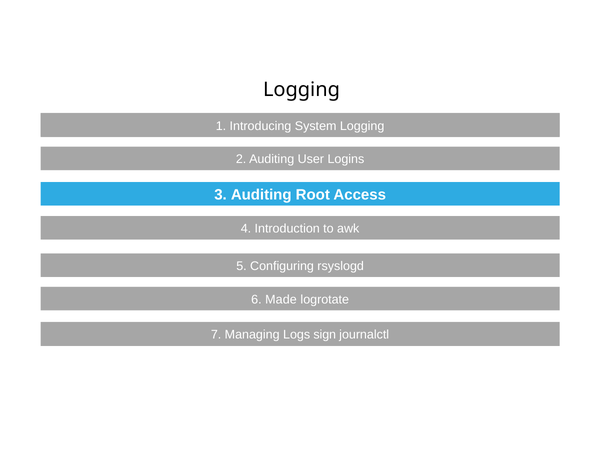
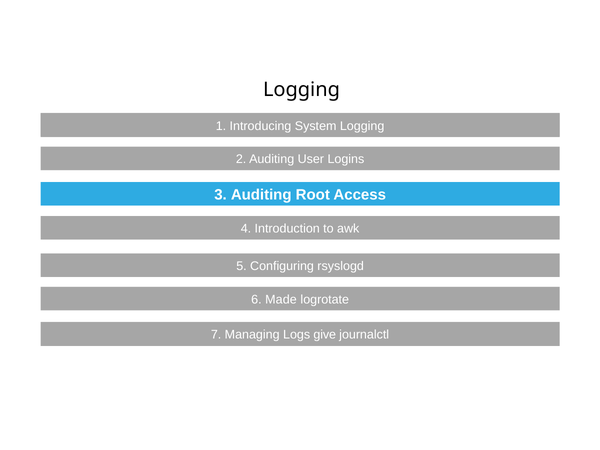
sign: sign -> give
